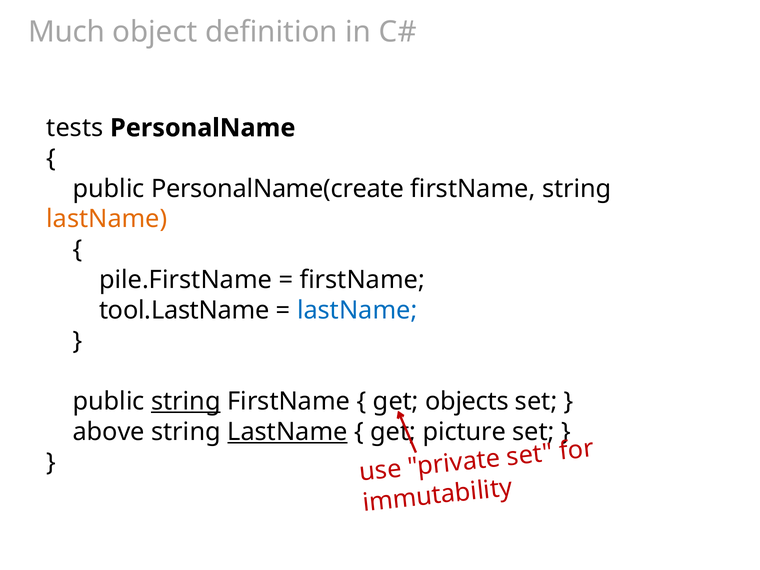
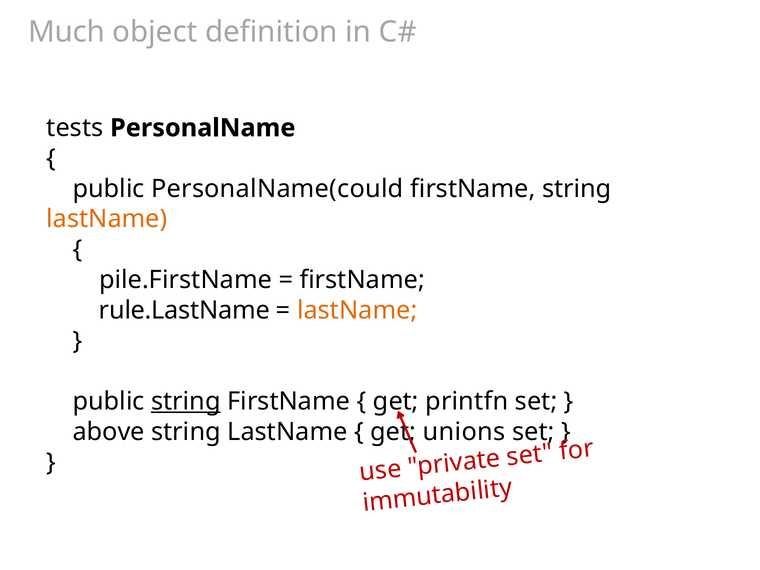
PersonalName(create: PersonalName(create -> PersonalName(could
tool.LastName: tool.LastName -> rule.LastName
lastName at (357, 310) colour: blue -> orange
objects: objects -> printfn
LastName at (287, 432) underline: present -> none
picture: picture -> unions
